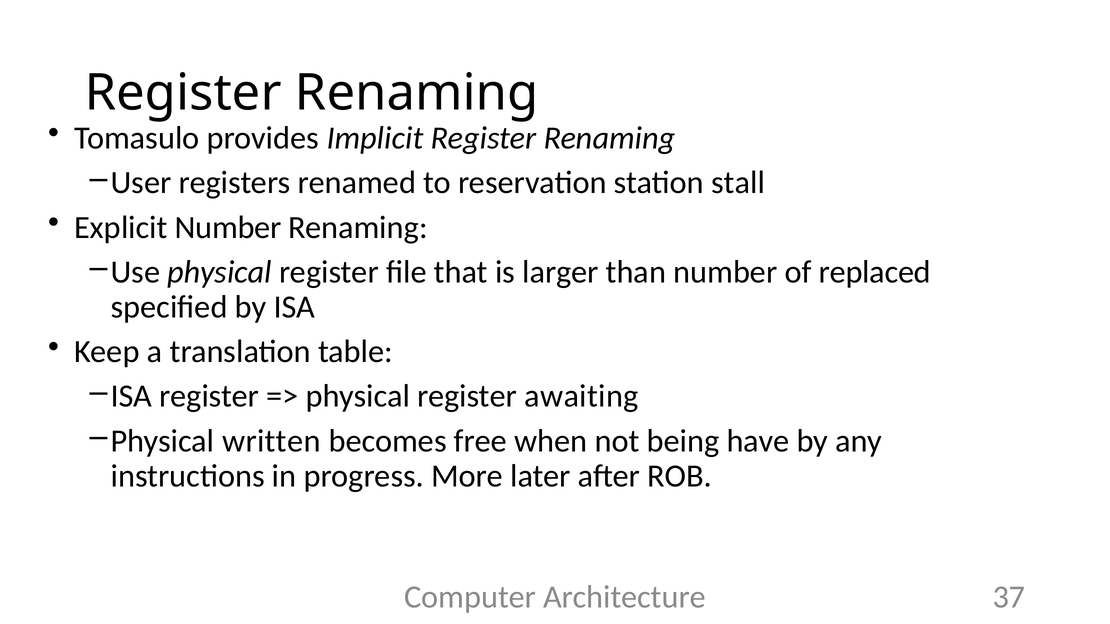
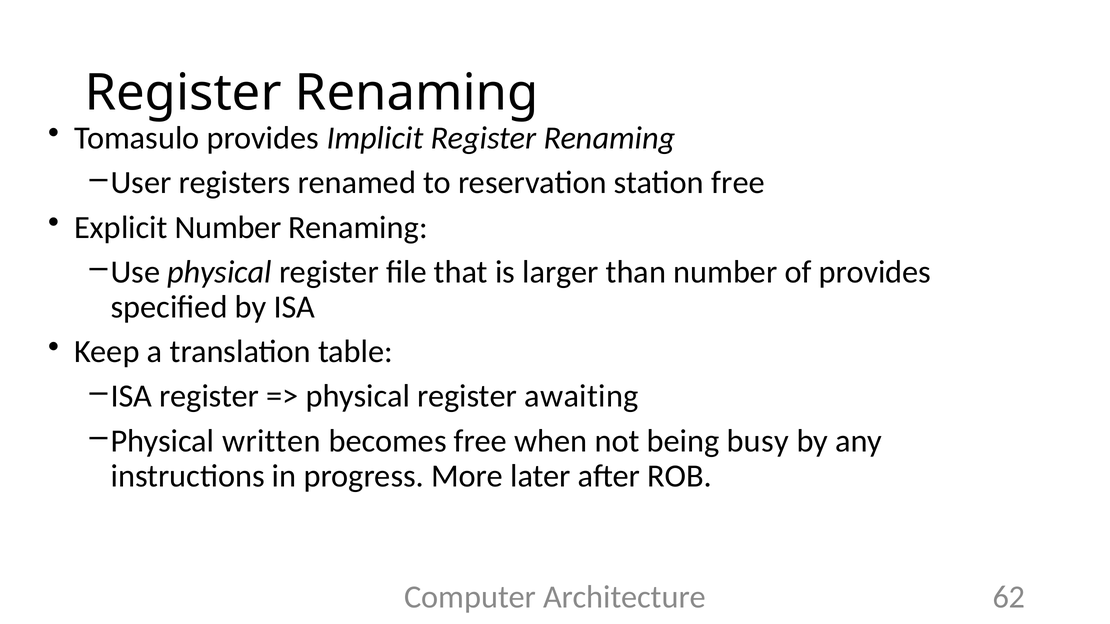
station stall: stall -> free
of replaced: replaced -> provides
have: have -> busy
37: 37 -> 62
